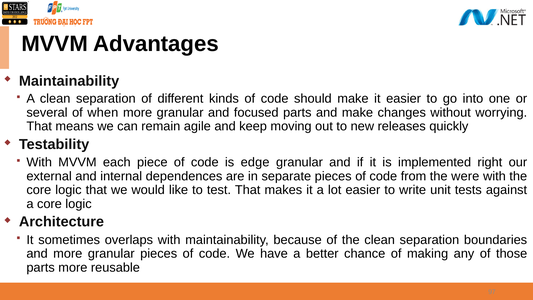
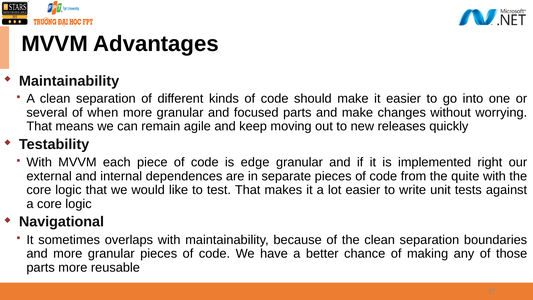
were: were -> quite
Architecture: Architecture -> Navigational
